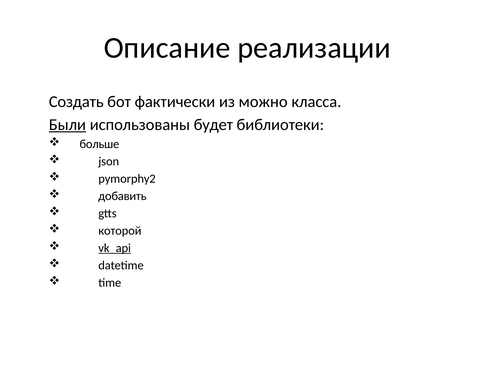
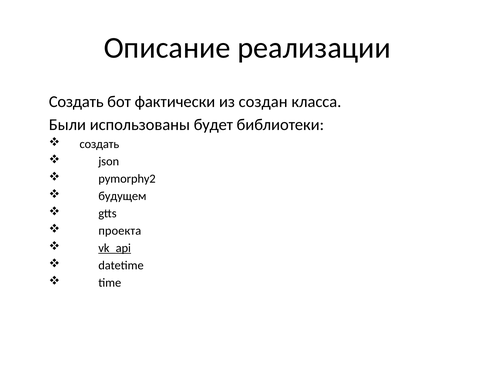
можно: можно -> создан
Были underline: present -> none
больше at (99, 144): больше -> создать
добавить: добавить -> будущем
которой: которой -> проекта
